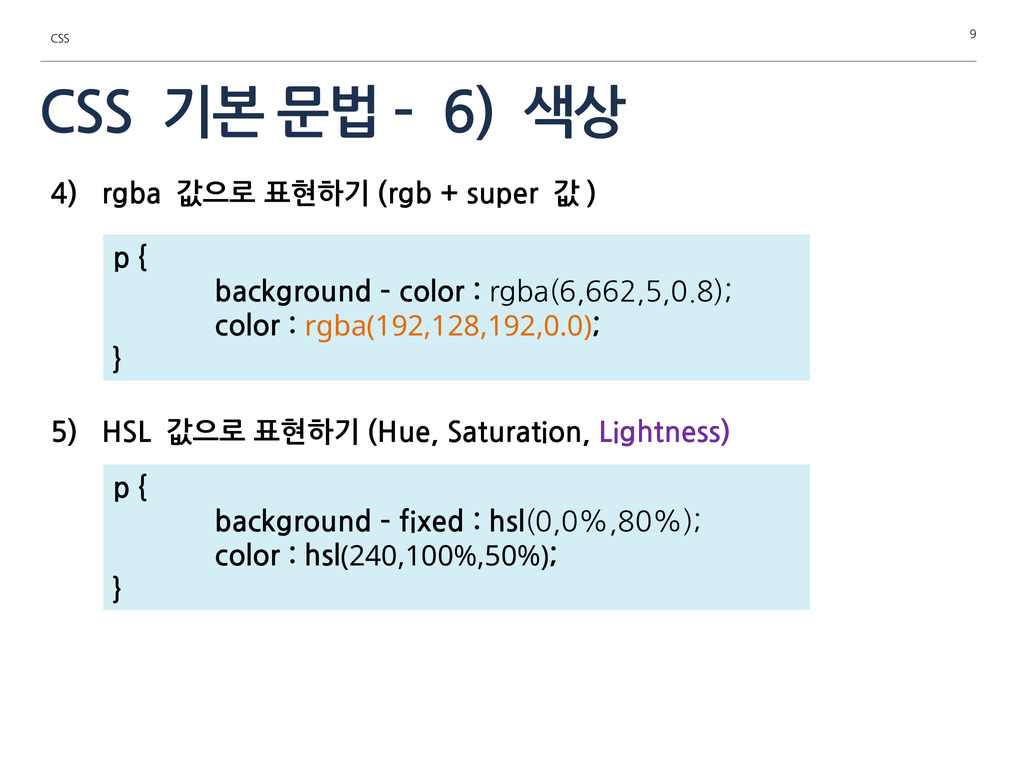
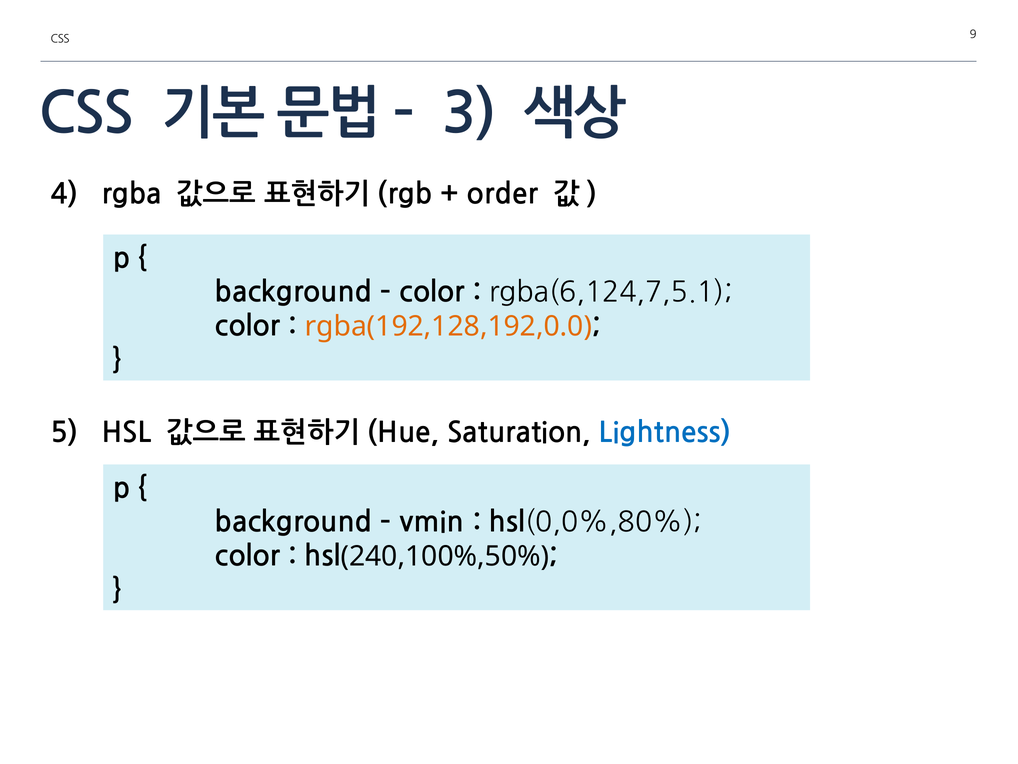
6: 6 -> 3
super: super -> order
rgba(6,662,5,0.8: rgba(6,662,5,0.8 -> rgba(6,124,7,5.1
Lightness colour: purple -> blue
fixed: fixed -> vmin
